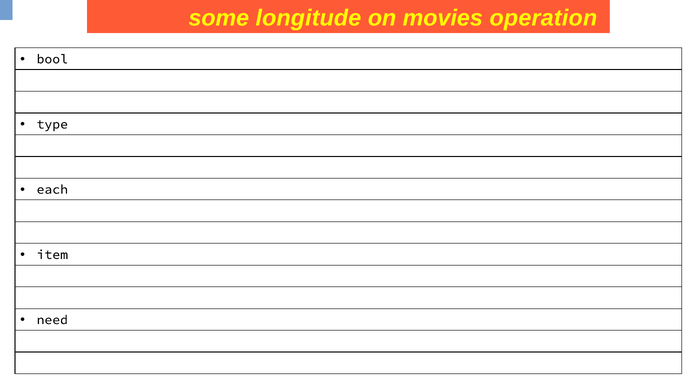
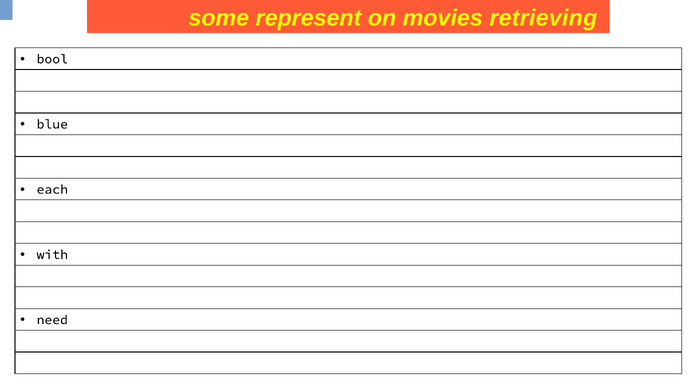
longitude: longitude -> represent
operation: operation -> retrieving
type: type -> blue
item: item -> with
